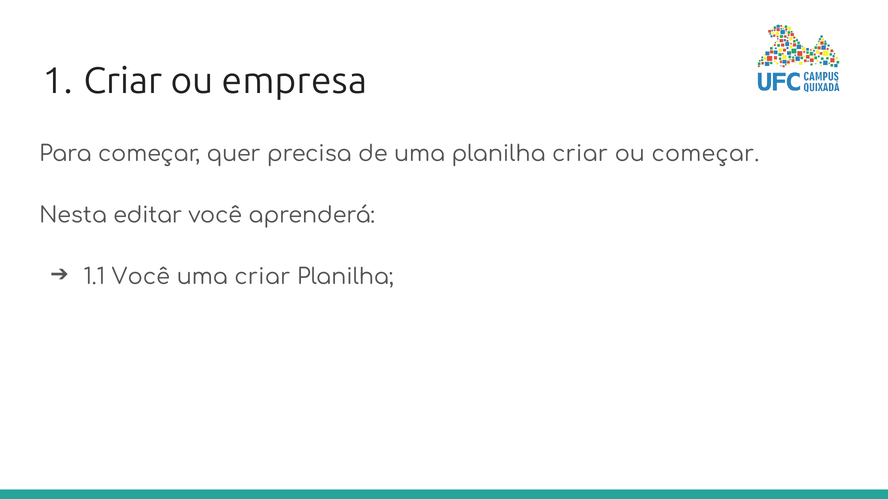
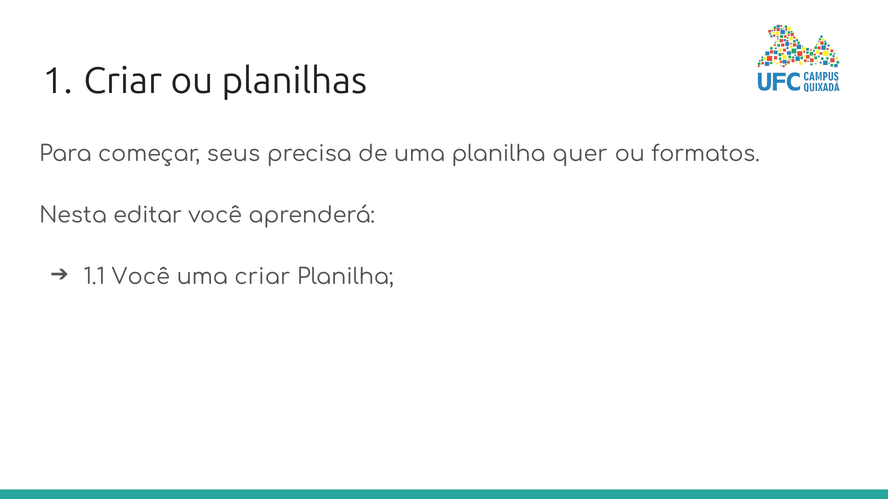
empresa: empresa -> planilhas
quer: quer -> seus
planilha criar: criar -> quer
ou começar: começar -> formatos
